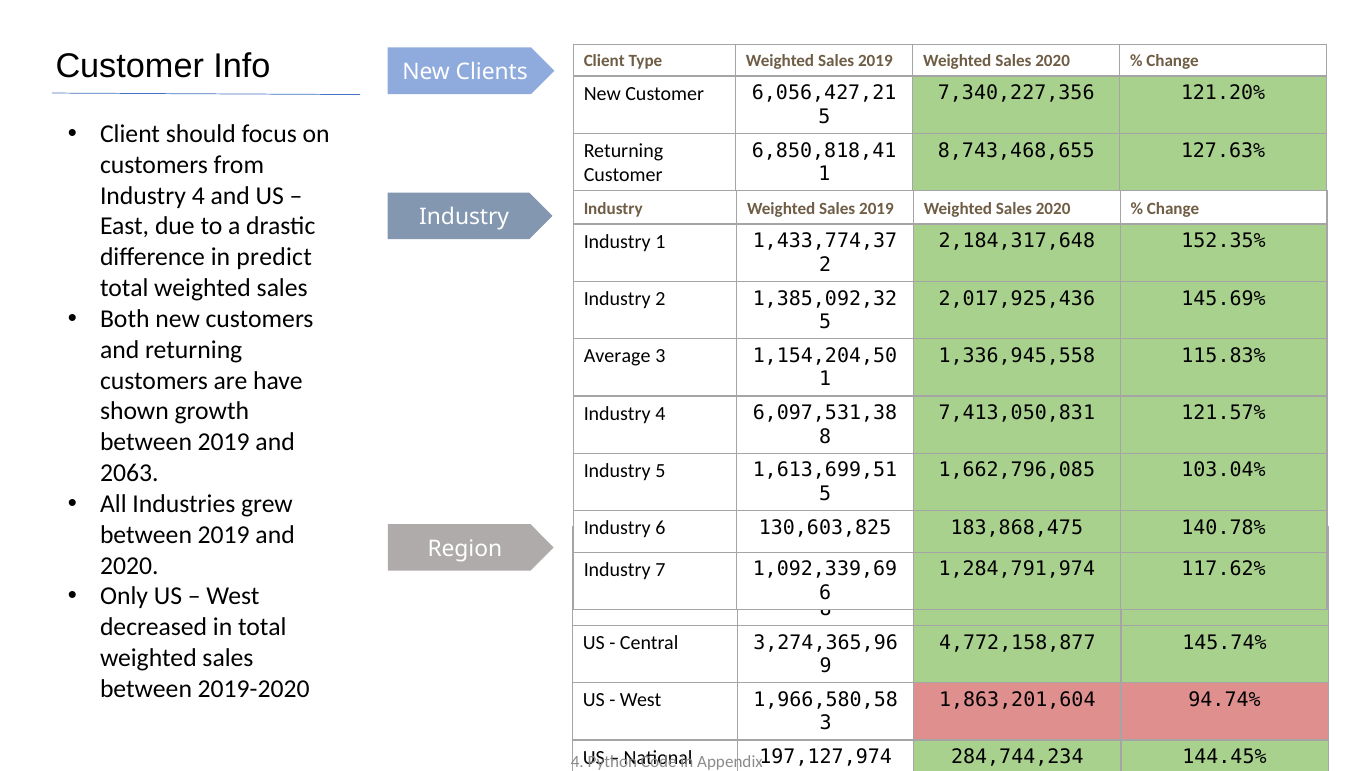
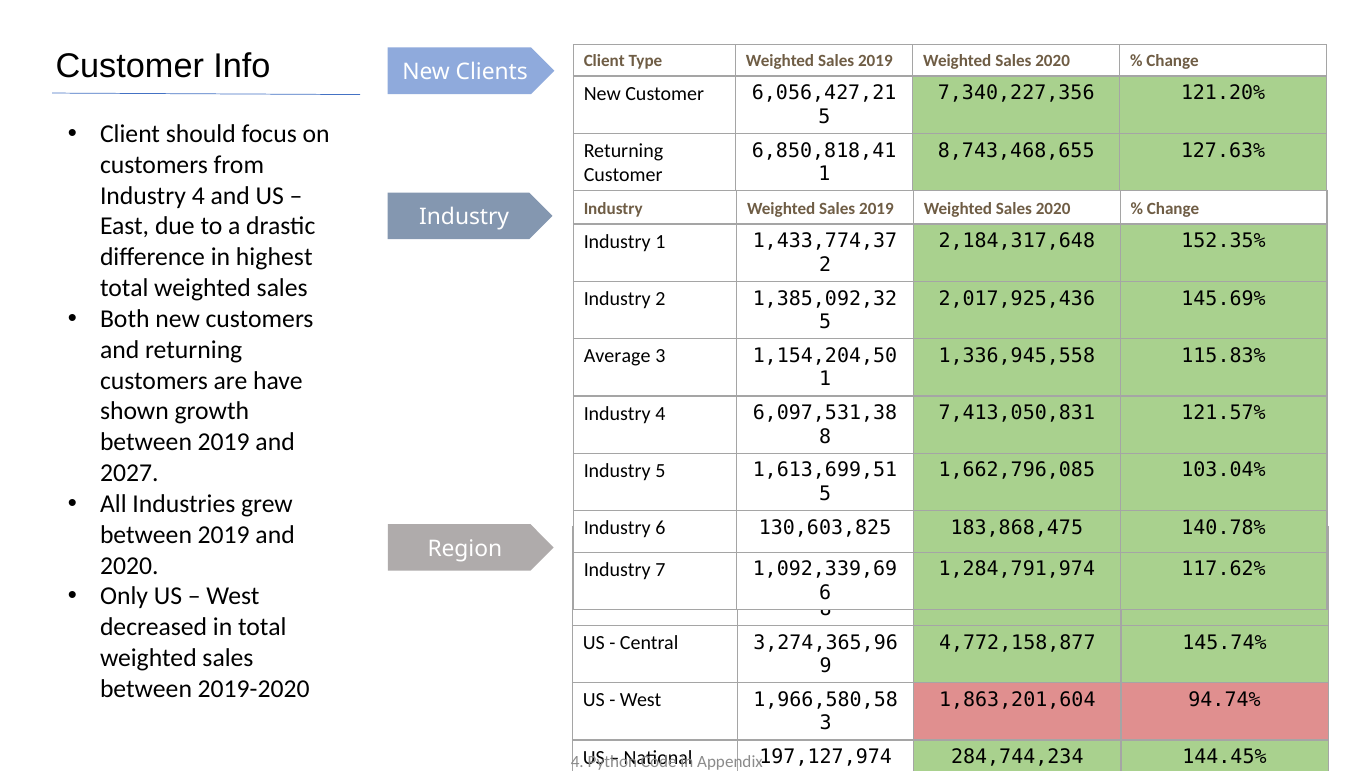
predict: predict -> highest
2063: 2063 -> 2027
